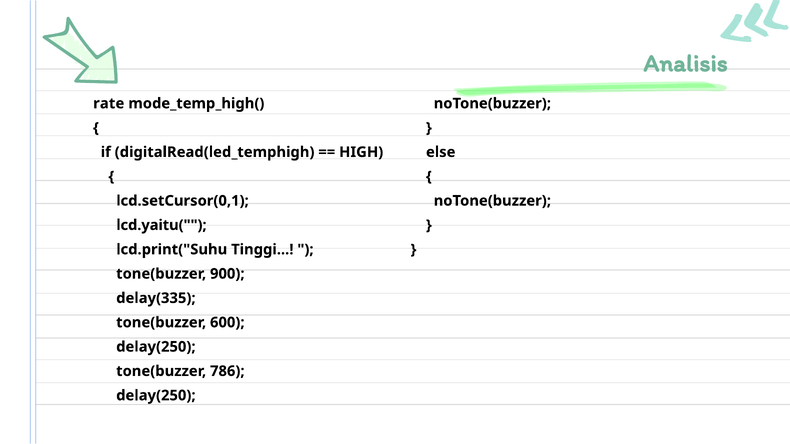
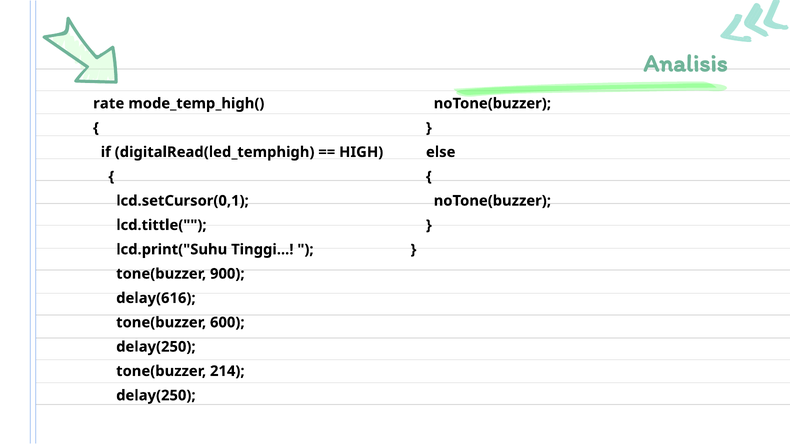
lcd.yaitu(: lcd.yaitu( -> lcd.tittle(
delay(335: delay(335 -> delay(616
786: 786 -> 214
